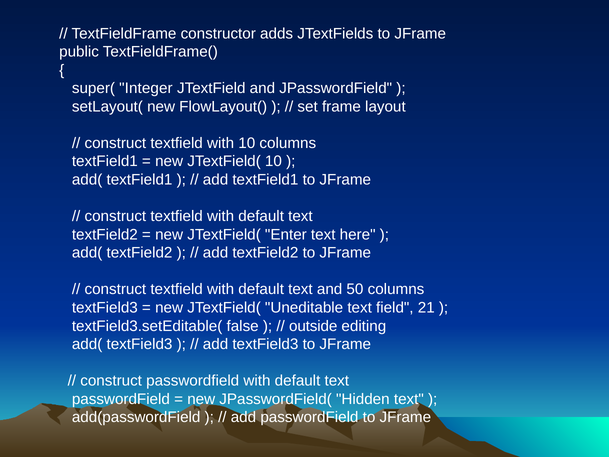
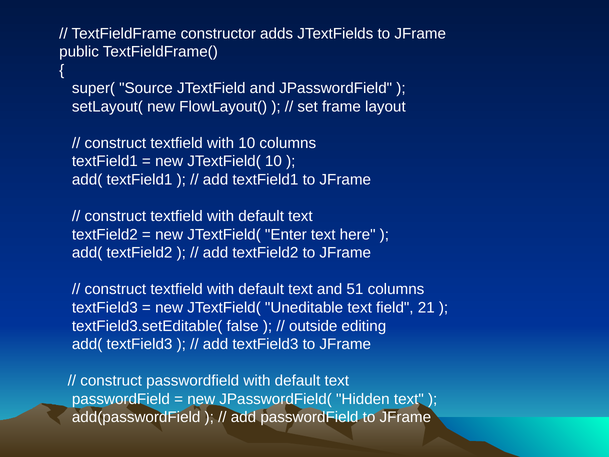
Integer: Integer -> Source
50: 50 -> 51
